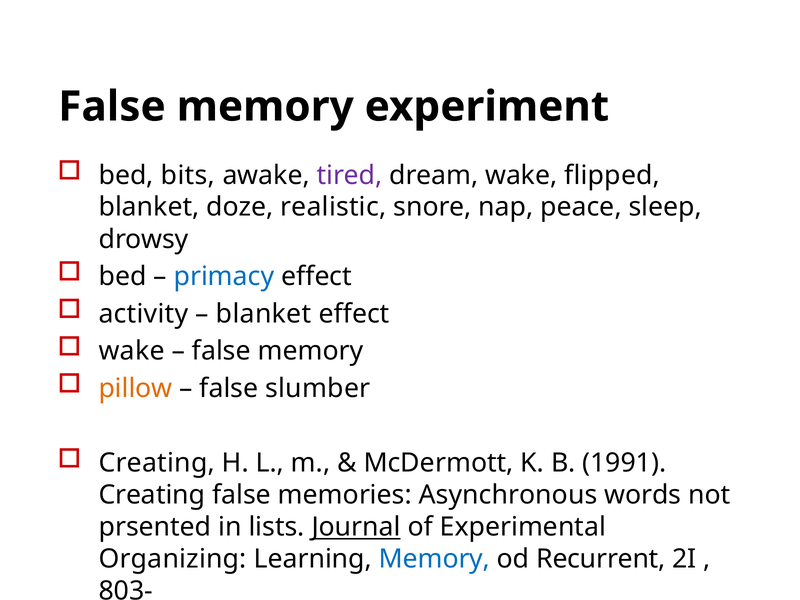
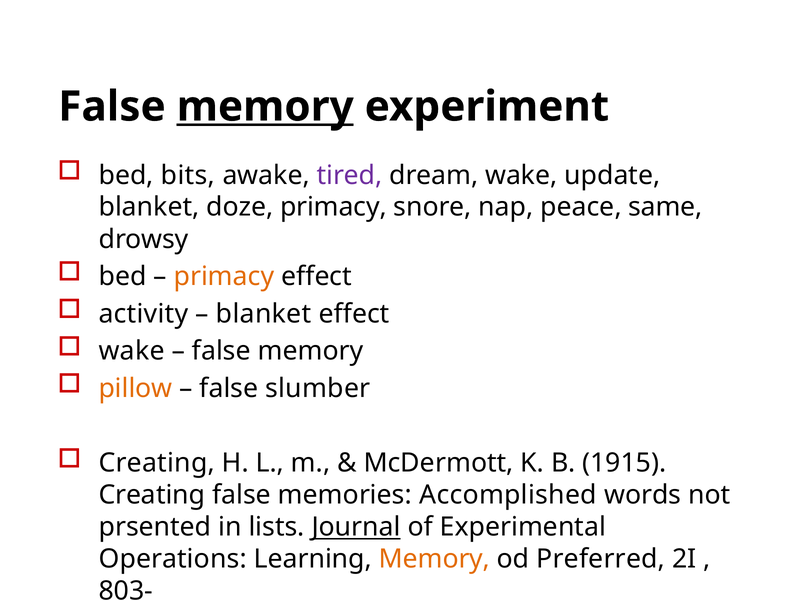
memory at (265, 107) underline: none -> present
flipped: flipped -> update
doze realistic: realistic -> primacy
sleep: sleep -> same
primacy at (224, 277) colour: blue -> orange
1991: 1991 -> 1915
Asynchronous: Asynchronous -> Accomplished
Organizing: Organizing -> Operations
Memory at (434, 559) colour: blue -> orange
Recurrent: Recurrent -> Preferred
